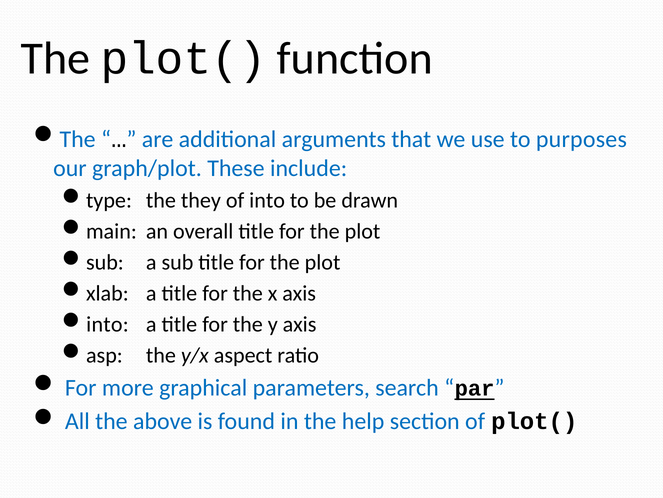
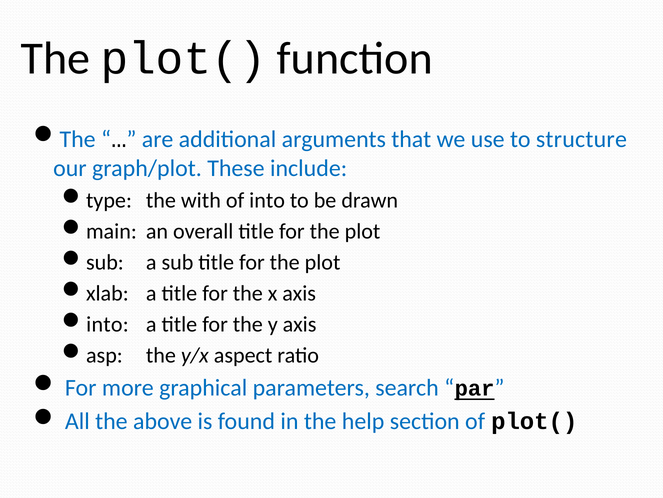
purposes: purposes -> structure
they: they -> with
